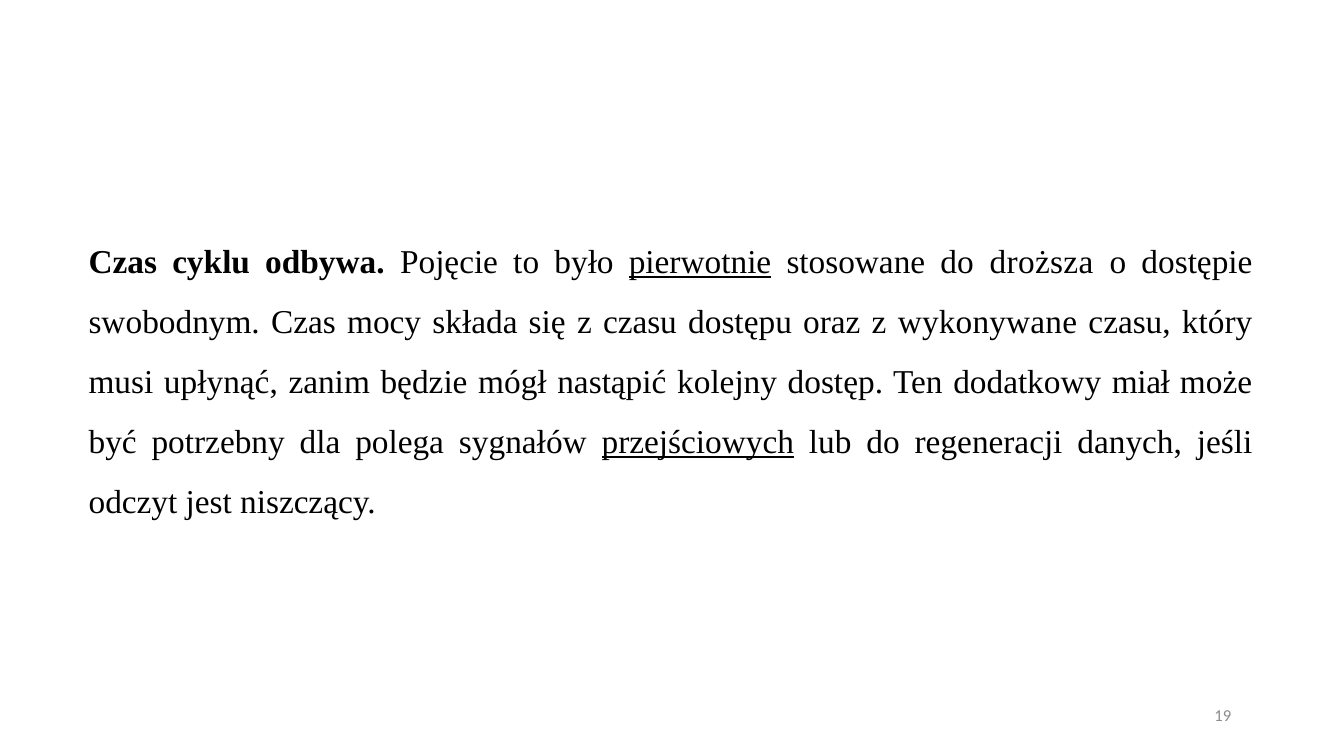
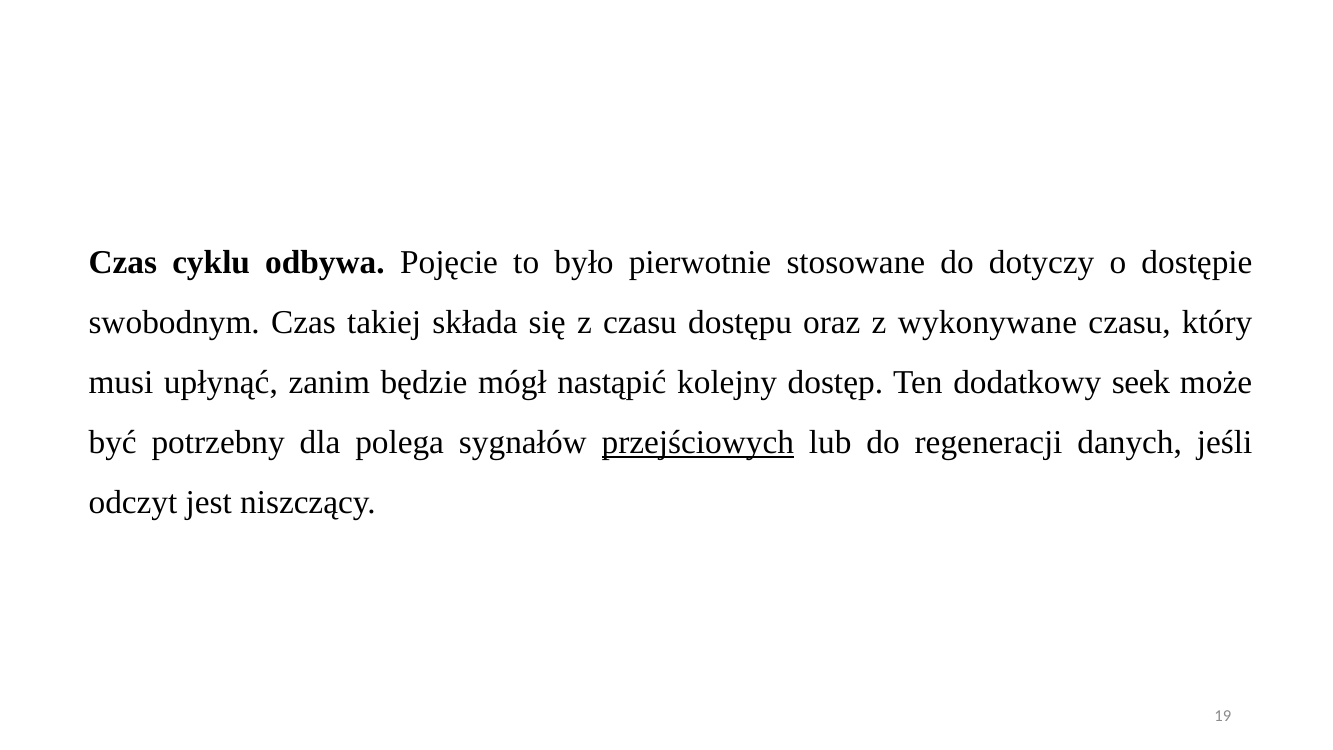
pierwotnie underline: present -> none
droższa: droższa -> dotyczy
mocy: mocy -> takiej
miał: miał -> seek
